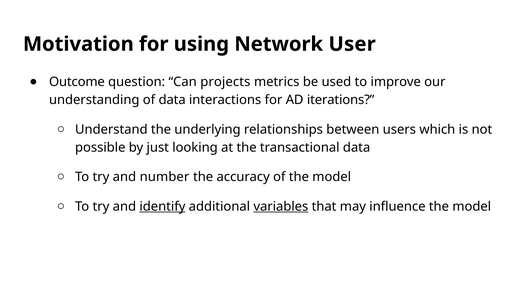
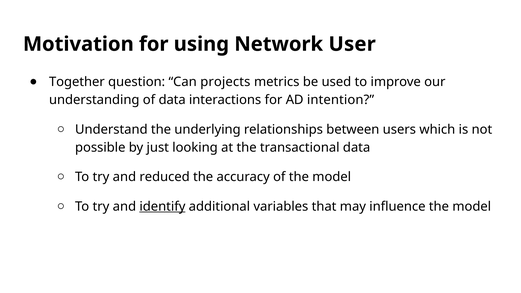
Outcome: Outcome -> Together
iterations: iterations -> intention
number: number -> reduced
variables underline: present -> none
